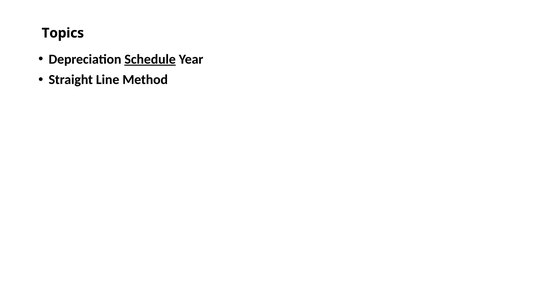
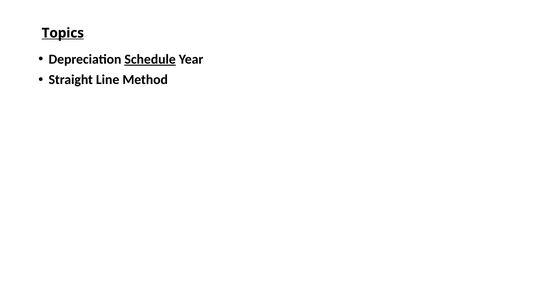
Topics underline: none -> present
